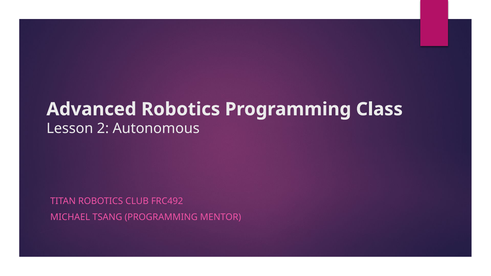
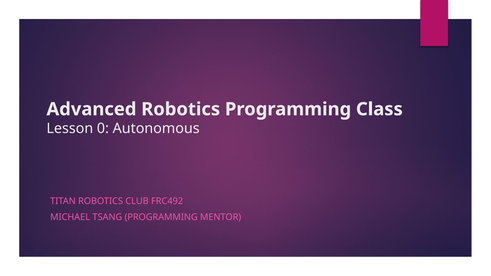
2: 2 -> 0
